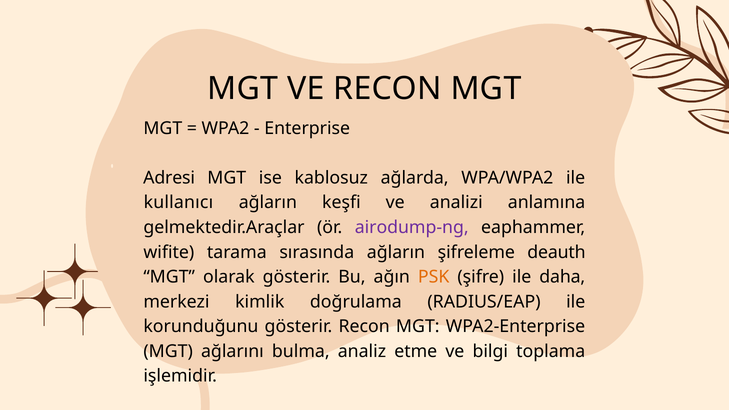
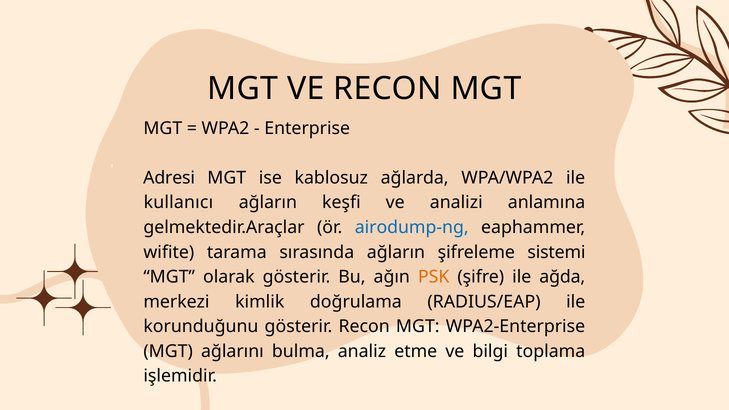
airodump-ng colour: purple -> blue
deauth: deauth -> sistemi
daha: daha -> ağda
